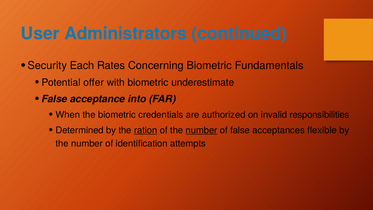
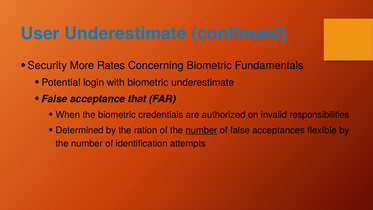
User Administrators: Administrators -> Underestimate
Each: Each -> More
offer: offer -> login
into: into -> that
ration underline: present -> none
